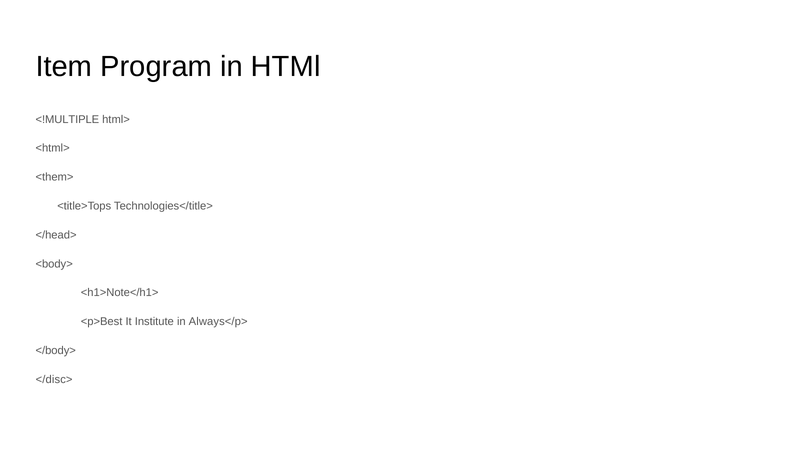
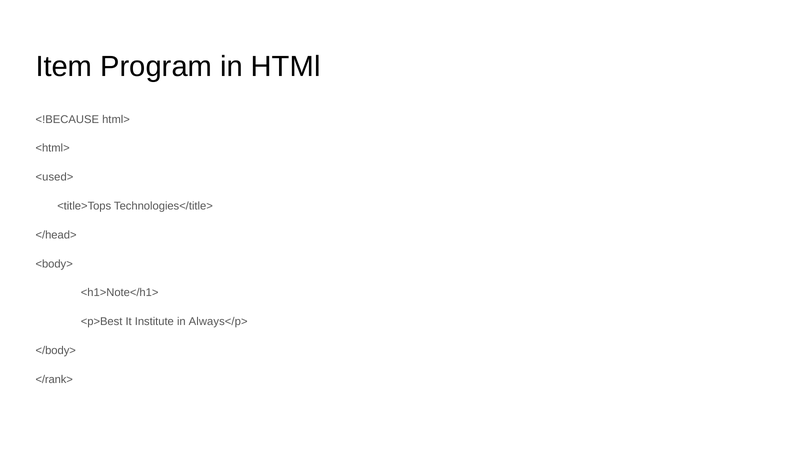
<!MULTIPLE: <!MULTIPLE -> <!BECAUSE
<them>: <them> -> <used>
</disc>: </disc> -> </rank>
